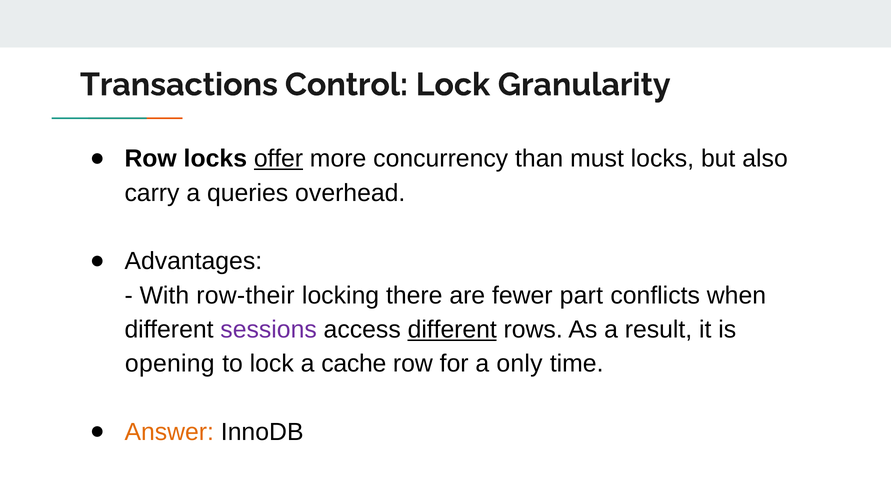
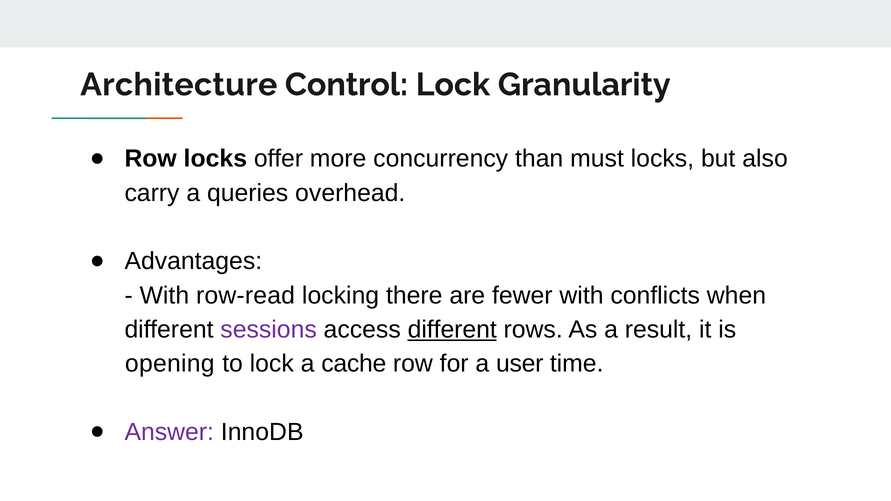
Transactions: Transactions -> Architecture
offer underline: present -> none
row-their: row-their -> row-read
fewer part: part -> with
only: only -> user
Answer colour: orange -> purple
